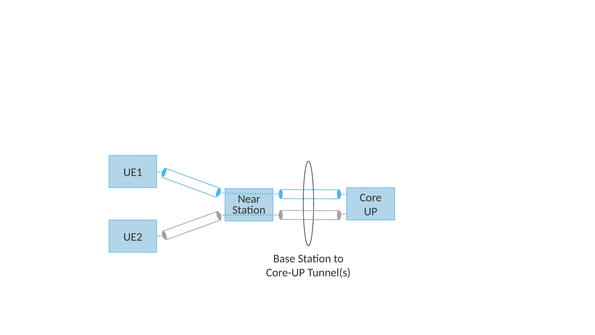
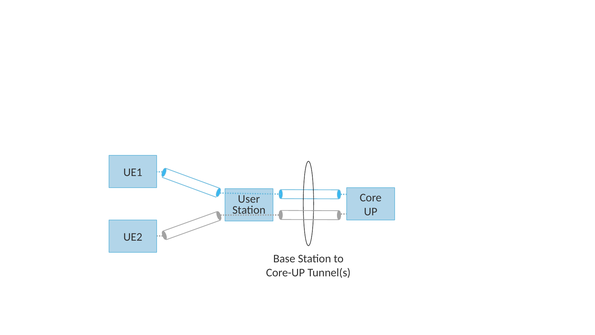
Near: Near -> User
